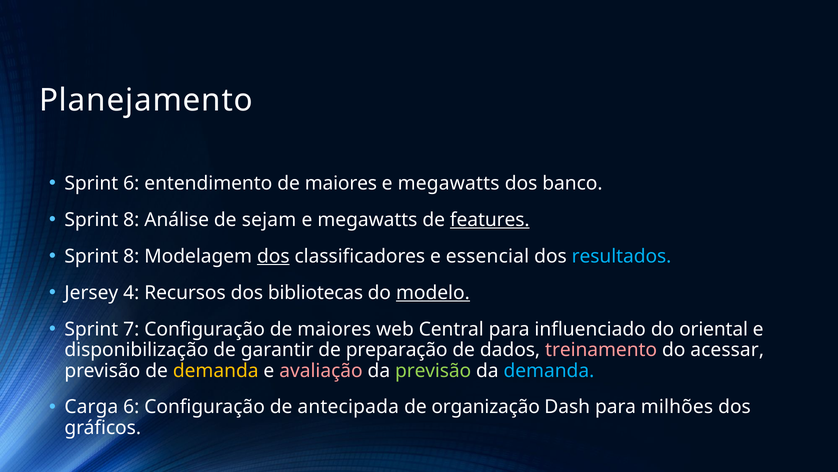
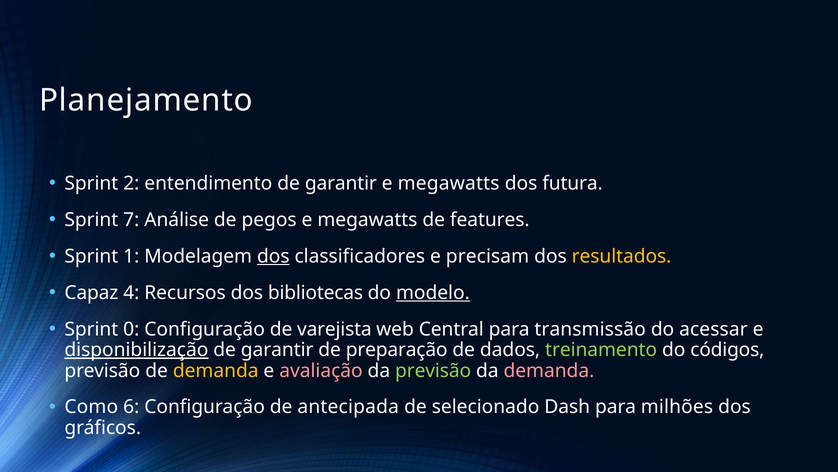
Sprint 6: 6 -> 2
entendimento de maiores: maiores -> garantir
banco: banco -> futura
8 at (131, 220): 8 -> 7
sejam: sejam -> pegos
features underline: present -> none
8 at (131, 256): 8 -> 1
essencial: essencial -> precisam
resultados colour: light blue -> yellow
Jersey: Jersey -> Capaz
7: 7 -> 0
Configuração de maiores: maiores -> varejista
influenciado: influenciado -> transmissão
oriental: oriental -> acessar
disponibilização underline: none -> present
treinamento colour: pink -> light green
acessar: acessar -> códigos
demanda at (549, 370) colour: light blue -> pink
Carga: Carga -> Como
organização: organização -> selecionado
